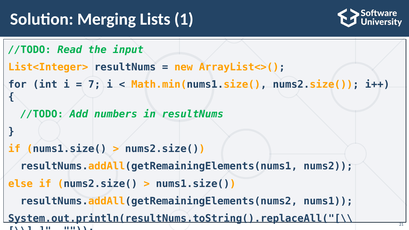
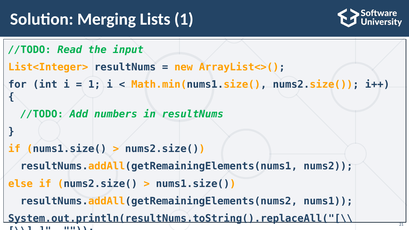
7 at (94, 84): 7 -> 1
